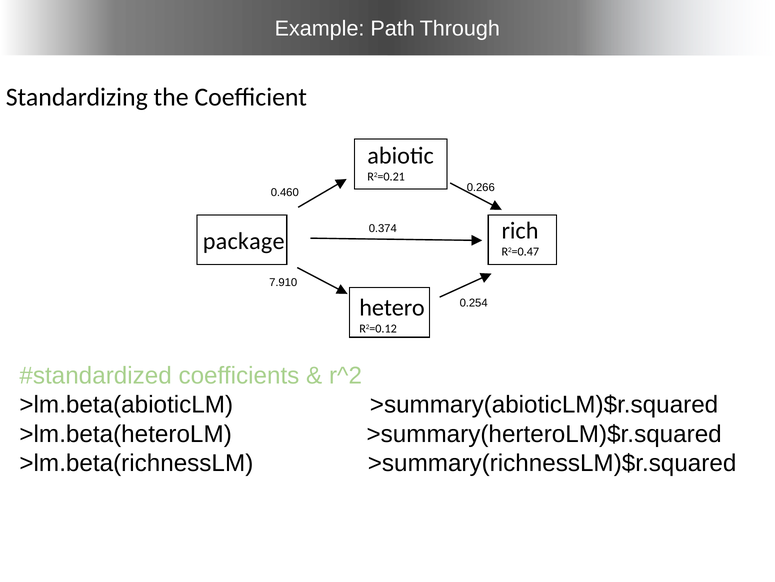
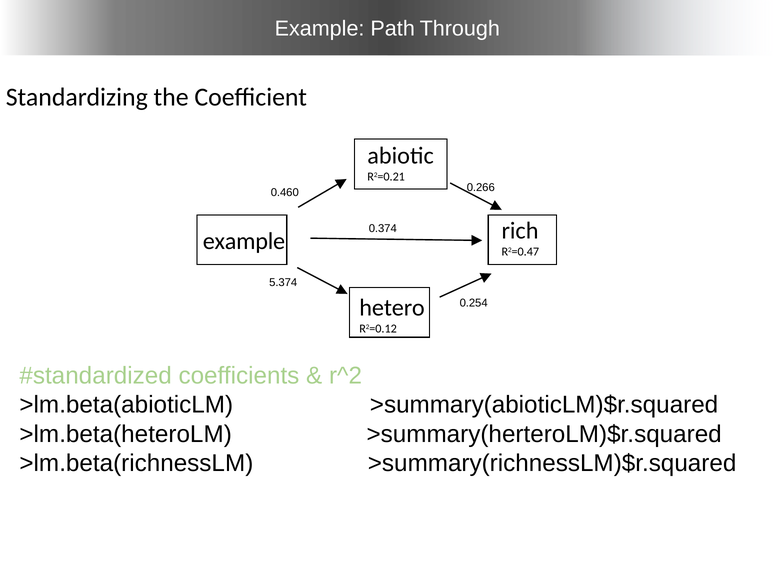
package at (244, 241): package -> example
7.910: 7.910 -> 5.374
